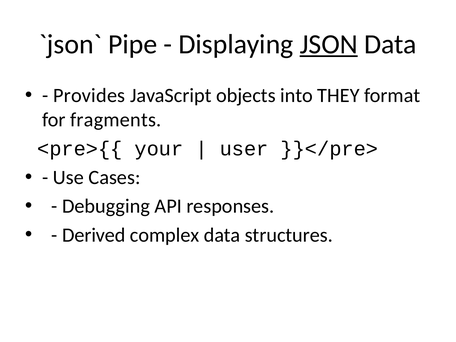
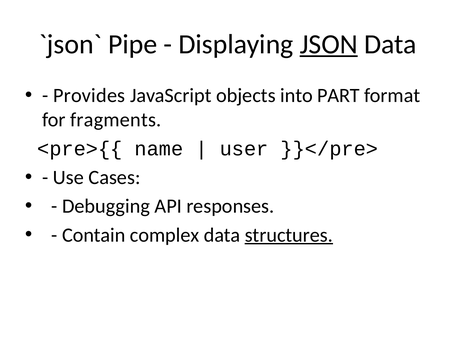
THEY: THEY -> PART
your: your -> name
Derived: Derived -> Contain
structures underline: none -> present
